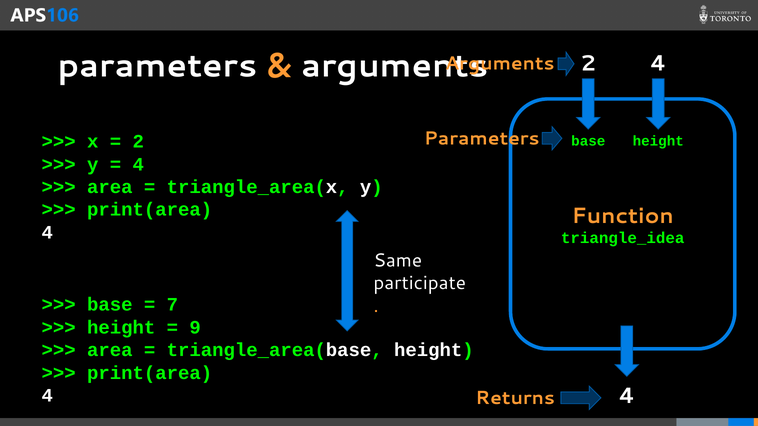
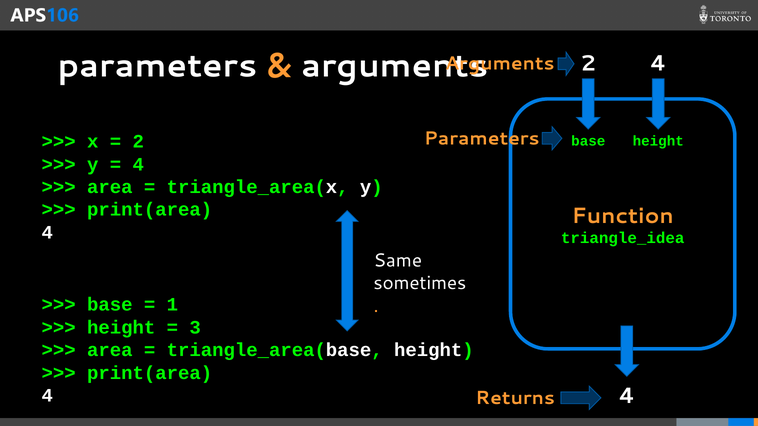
participate: participate -> sometimes
7: 7 -> 1
9: 9 -> 3
